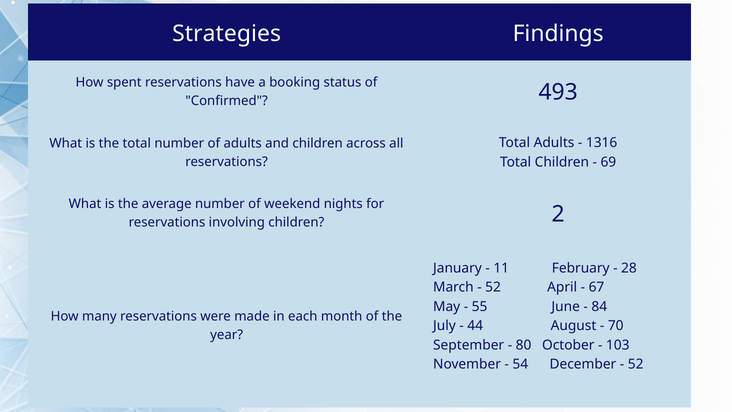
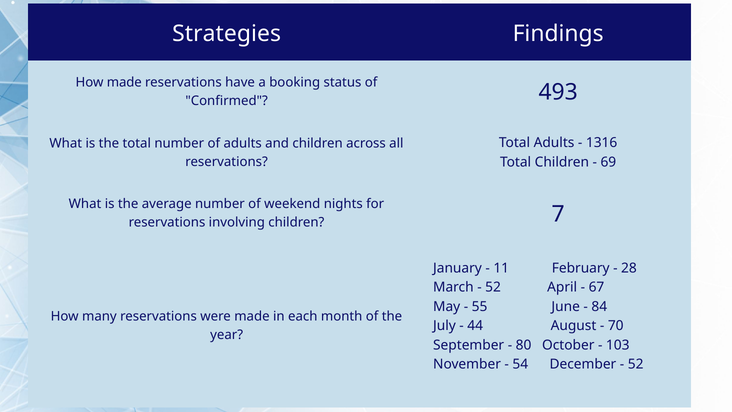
How spent: spent -> made
2: 2 -> 7
